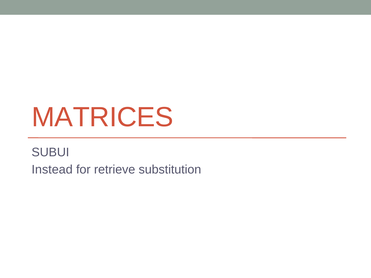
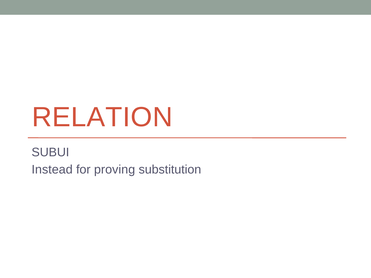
MATRICES: MATRICES -> RELATION
retrieve: retrieve -> proving
